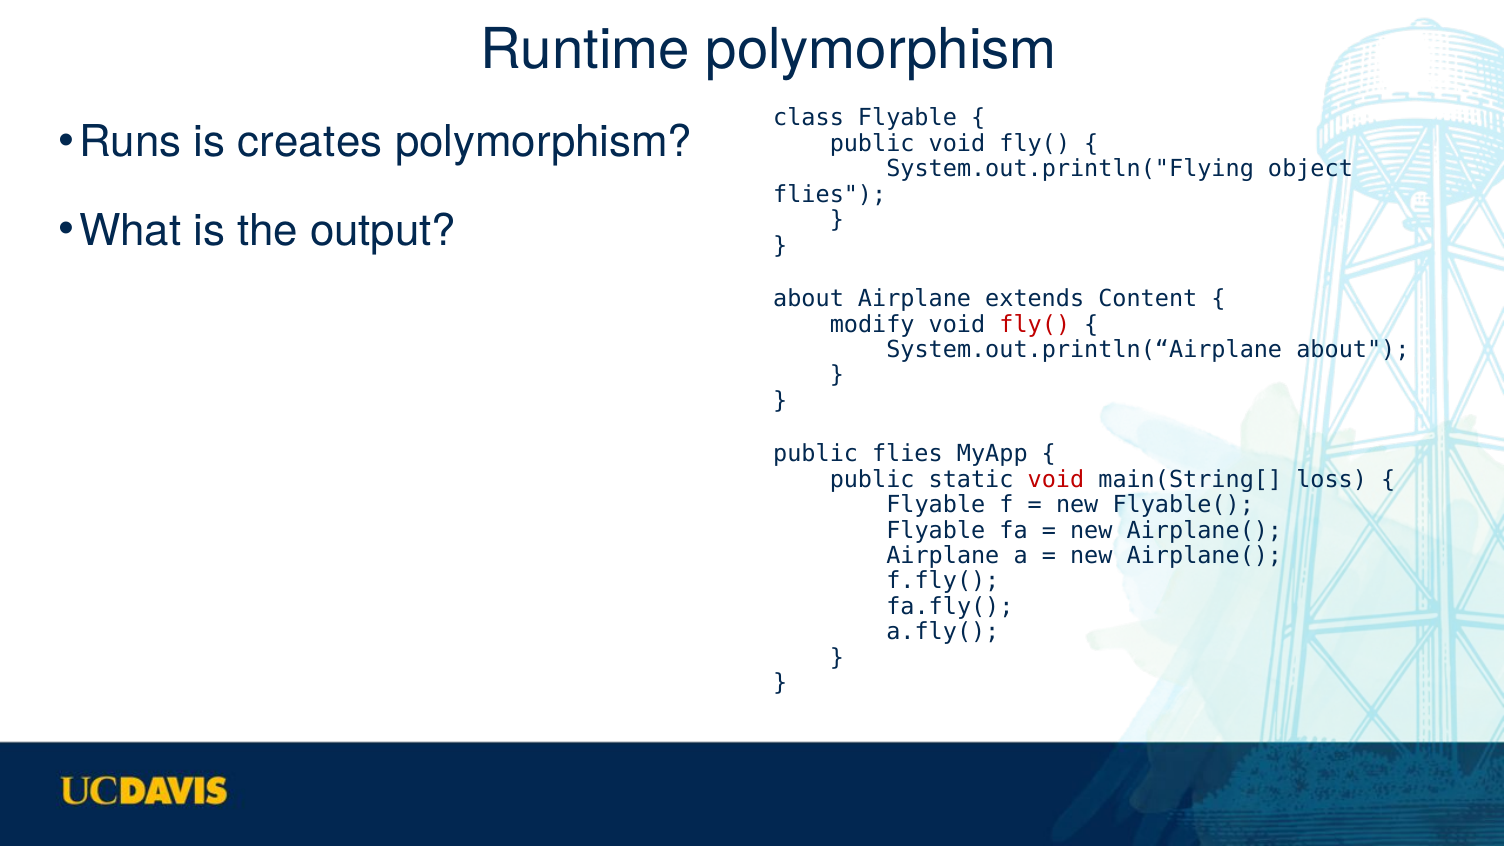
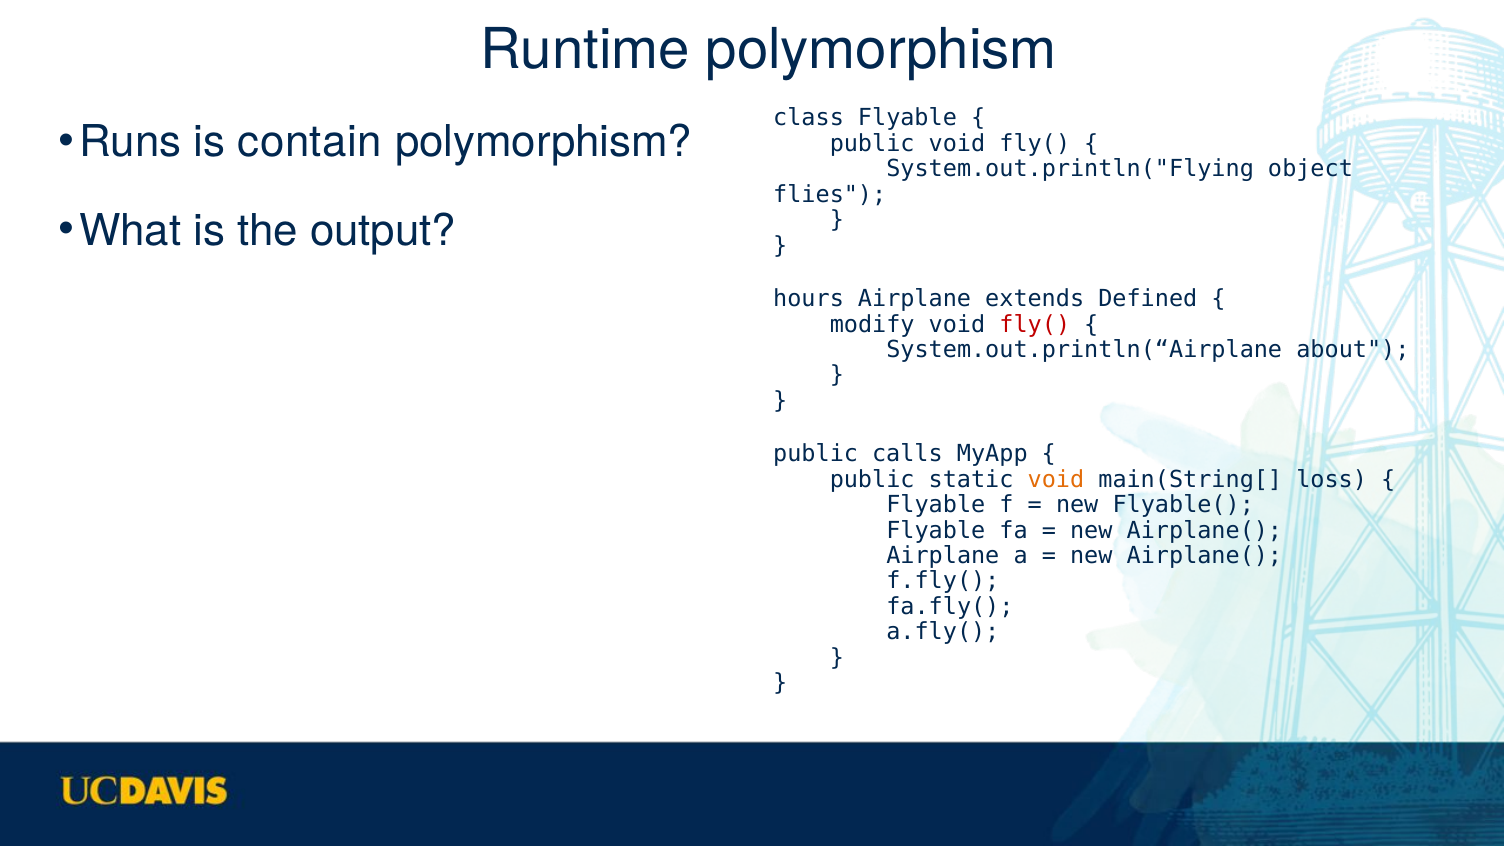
creates: creates -> contain
about at (809, 299): about -> hours
Content: Content -> Defined
public flies: flies -> calls
void at (1056, 479) colour: red -> orange
